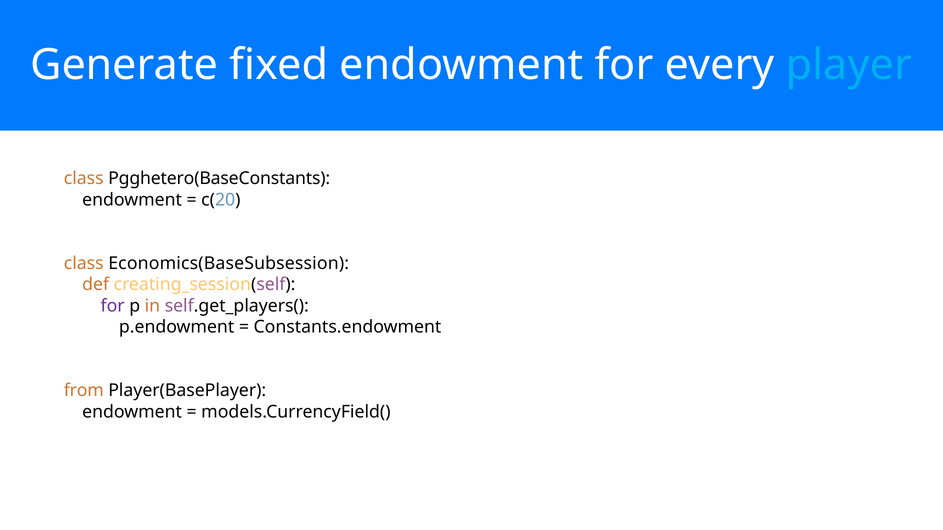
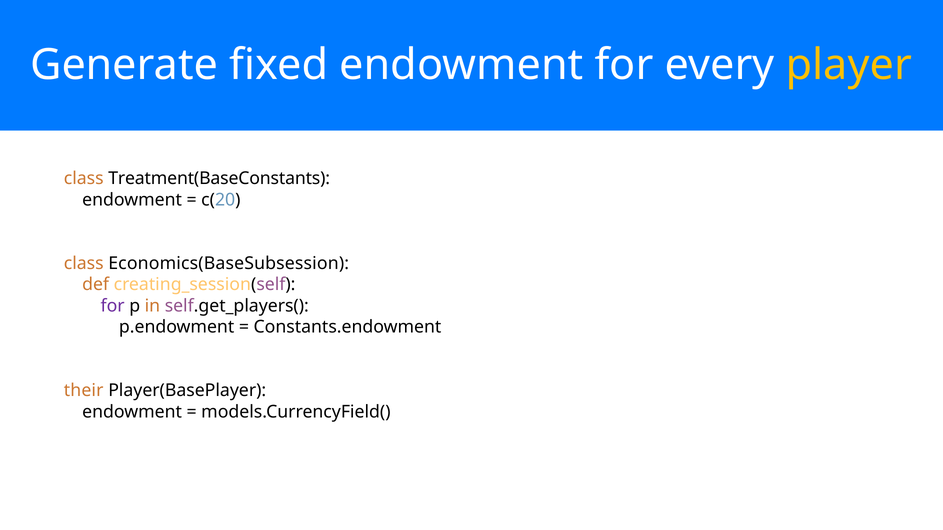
player colour: light blue -> yellow
Pgghetero(BaseConstants: Pgghetero(BaseConstants -> Treatment(BaseConstants
from: from -> their
